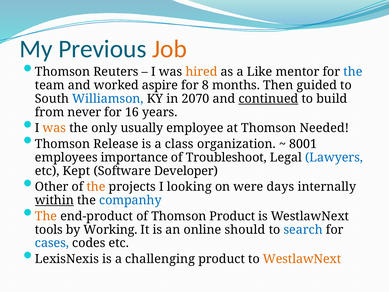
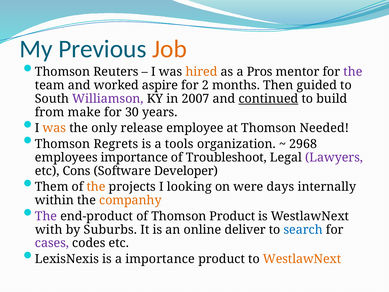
Like: Like -> Pros
the at (353, 72) colour: blue -> purple
8: 8 -> 2
Williamson colour: blue -> purple
2070: 2070 -> 2007
never: never -> make
16: 16 -> 30
usually: usually -> release
Release: Release -> Regrets
class: class -> tools
8001: 8001 -> 2968
Lawyers colour: blue -> purple
Kept: Kept -> Cons
Other: Other -> Them
within underline: present -> none
companhy colour: blue -> orange
The at (46, 216) colour: orange -> purple
tools: tools -> with
Working: Working -> Suburbs
should: should -> deliver
cases colour: blue -> purple
a challenging: challenging -> importance
